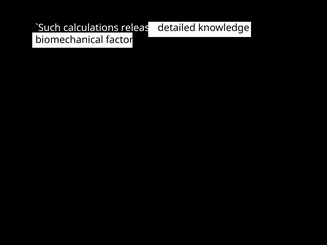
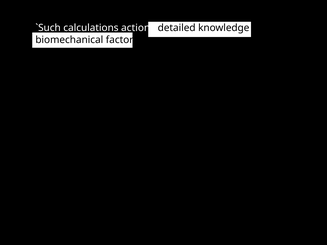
release: release -> actions
